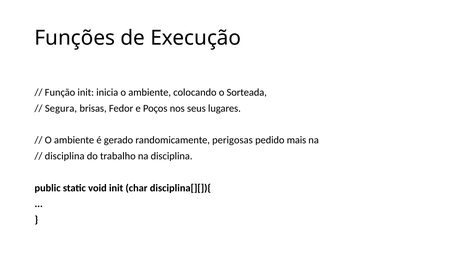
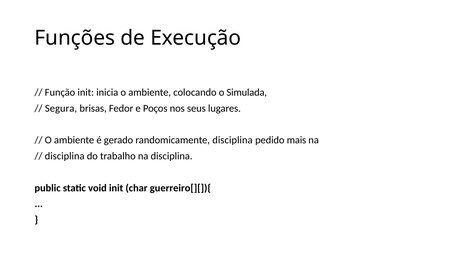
Sorteada: Sorteada -> Simulada
randomicamente perigosas: perigosas -> disciplina
disciplina[][]){: disciplina[][]){ -> guerreiro[][]){
